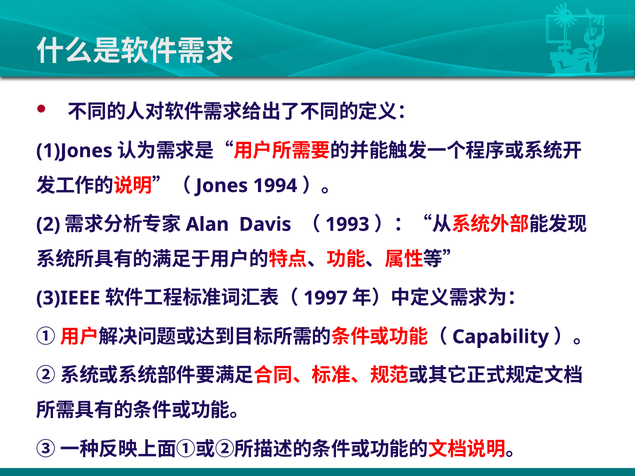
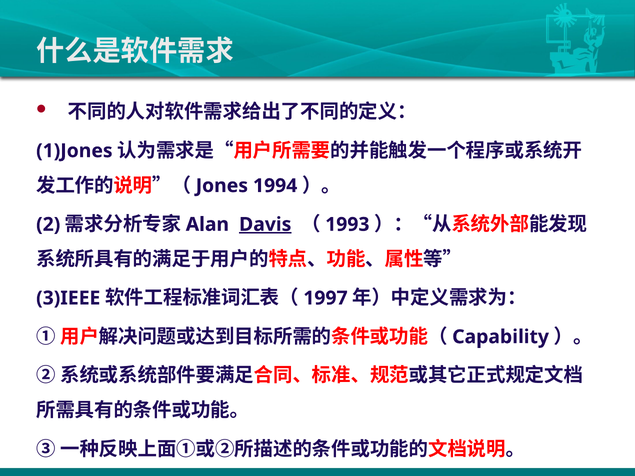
Davis underline: none -> present
